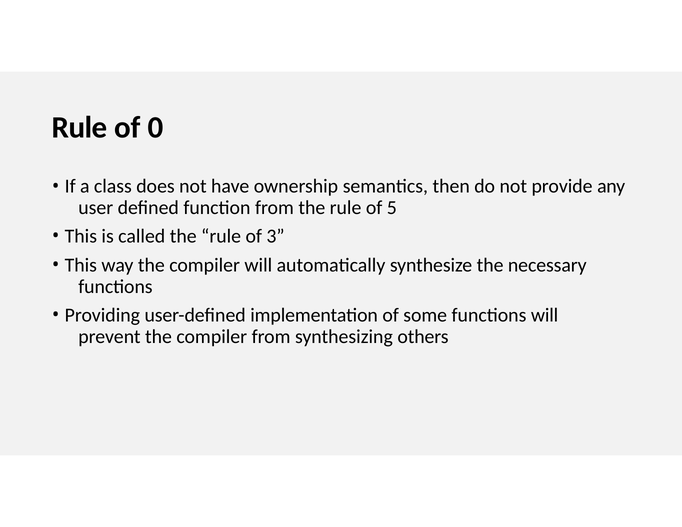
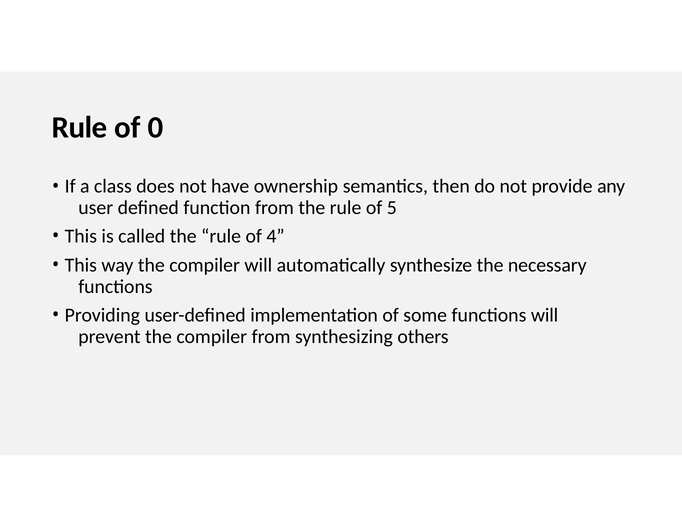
3: 3 -> 4
